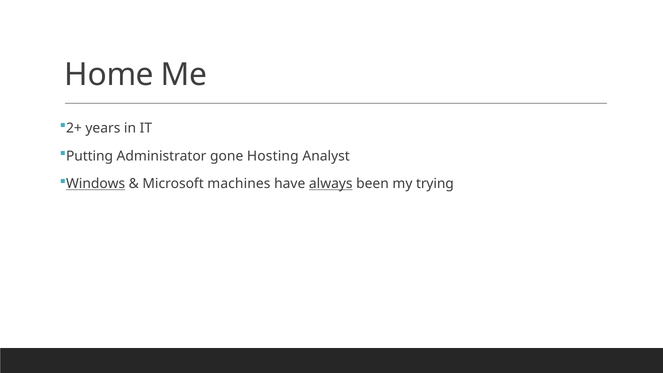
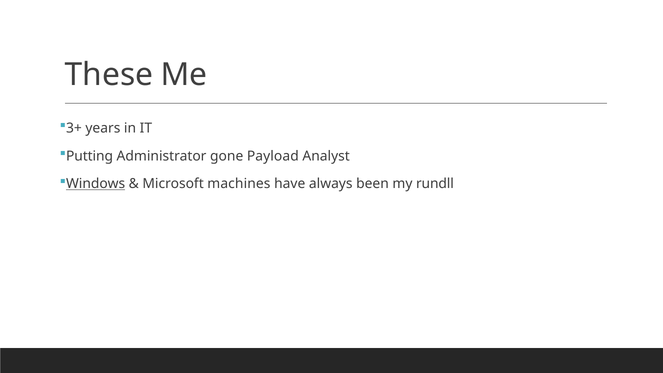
Home: Home -> These
2+: 2+ -> 3+
Hosting: Hosting -> Payload
always underline: present -> none
trying: trying -> rundll
